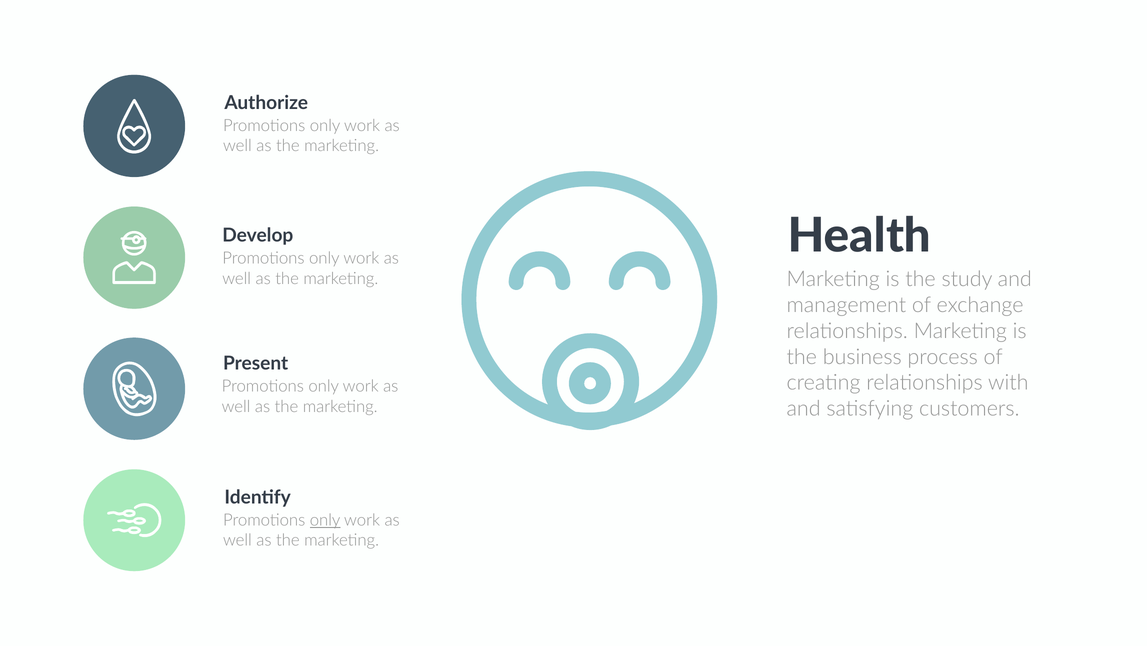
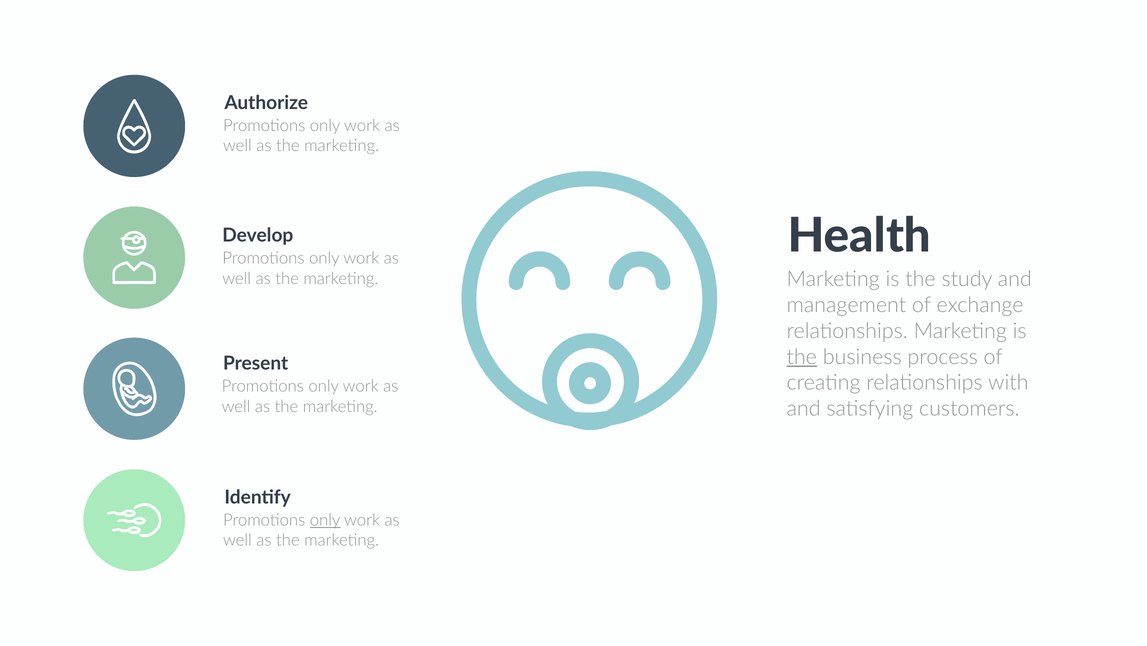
the at (802, 357) underline: none -> present
